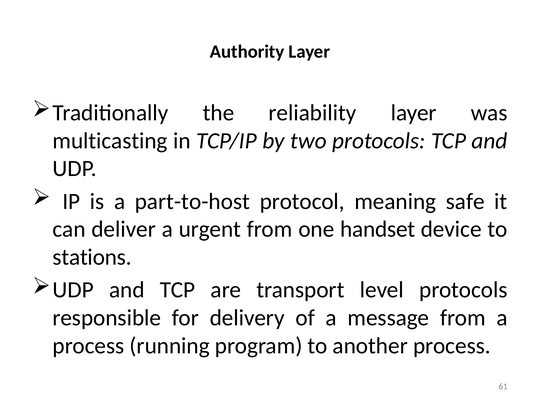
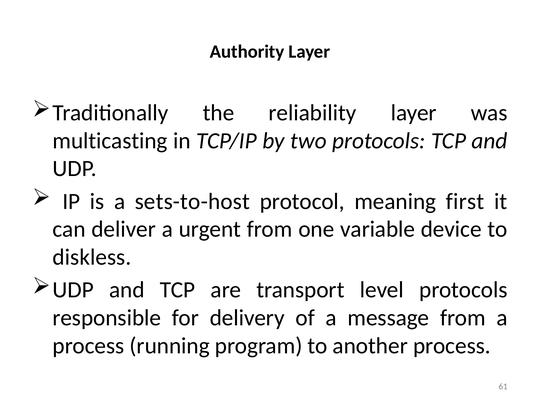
part-to-host: part-to-host -> sets-to-host
safe: safe -> first
handset: handset -> variable
stations: stations -> diskless
